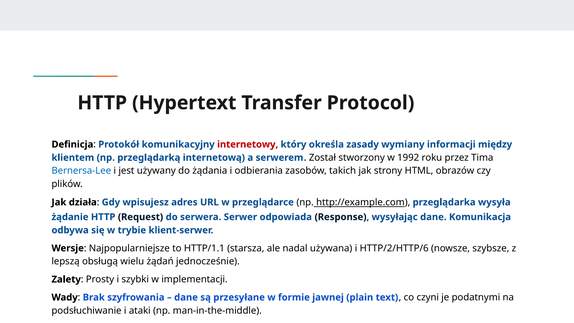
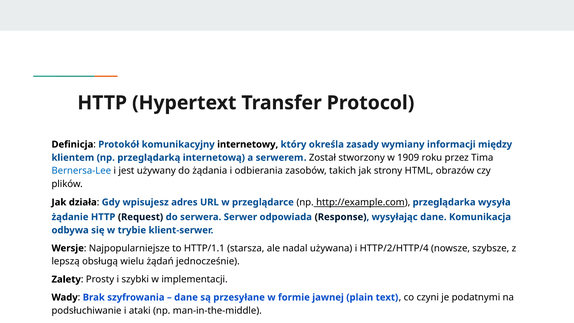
internetowy colour: red -> black
1992: 1992 -> 1909
HTTP/2/HTTP/6: HTTP/2/HTTP/6 -> HTTP/2/HTTP/4
